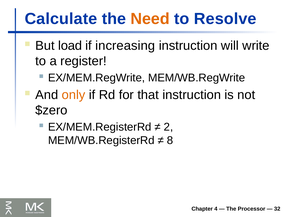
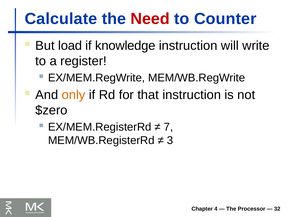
Need colour: orange -> red
Resolve: Resolve -> Counter
increasing: increasing -> knowledge
2: 2 -> 7
8: 8 -> 3
